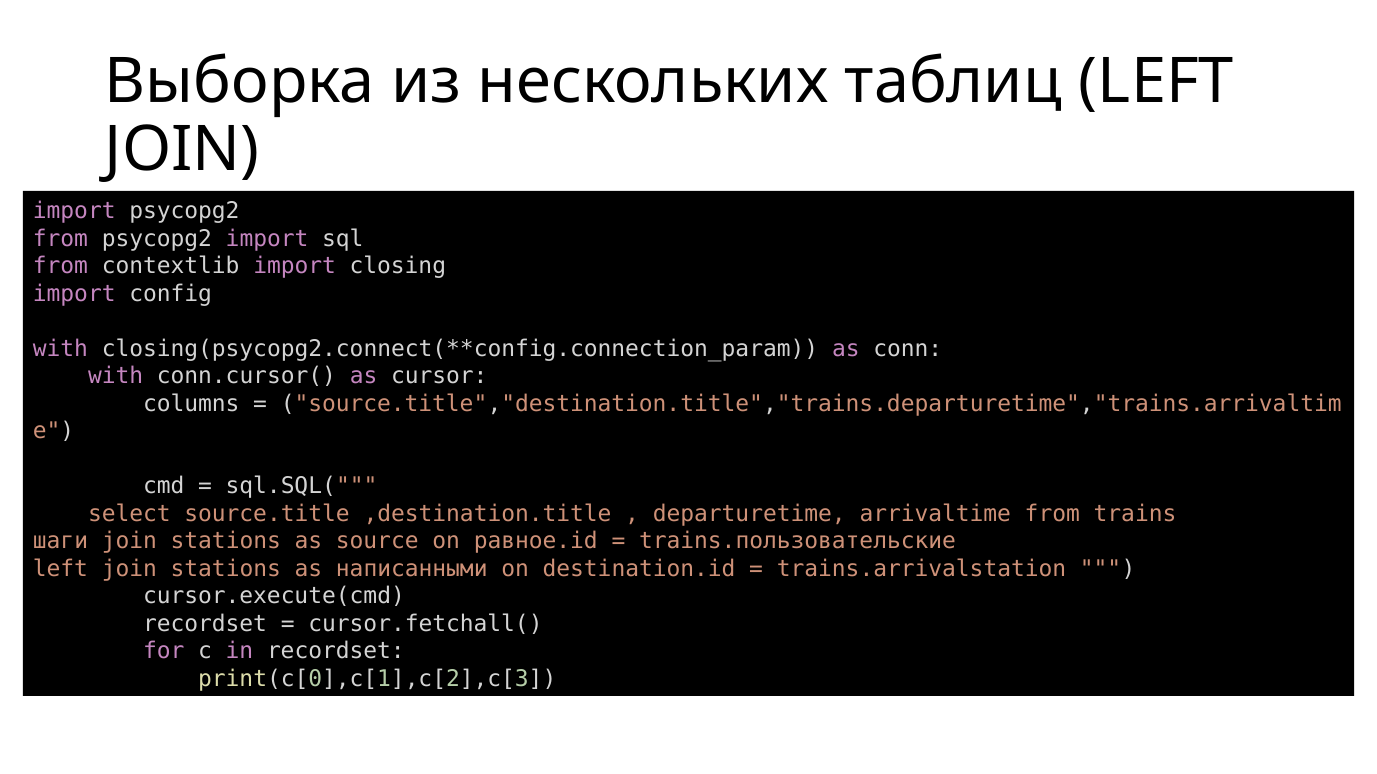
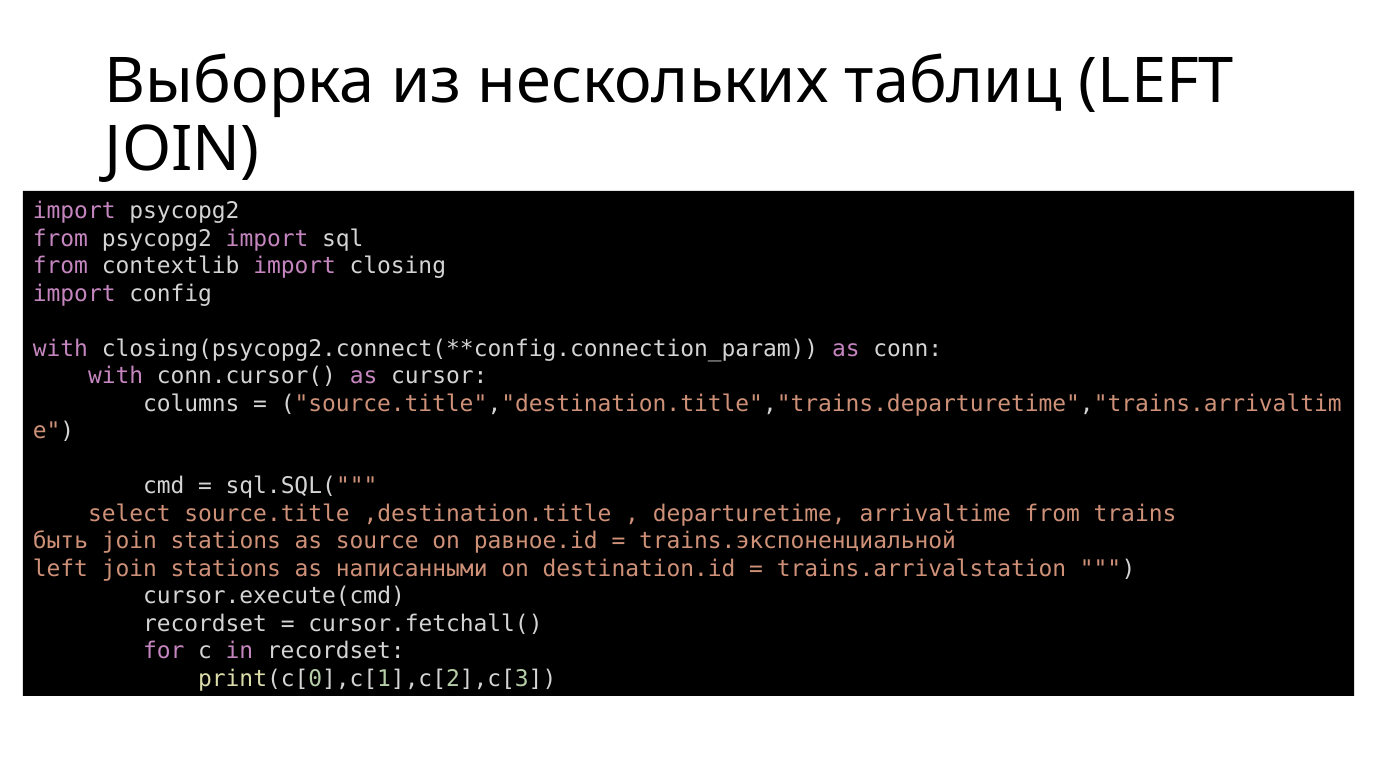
шаги: шаги -> быть
trains.пользовательские: trains.пользовательские -> trains.экспоненциальной
